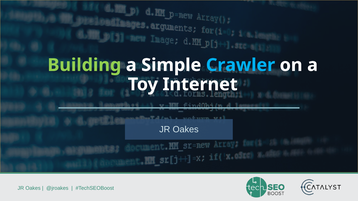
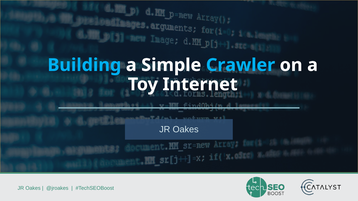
Building colour: light green -> light blue
